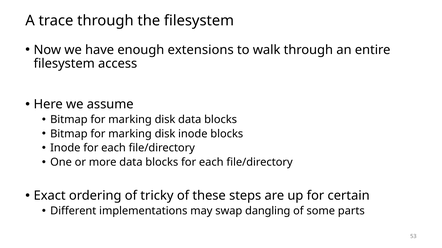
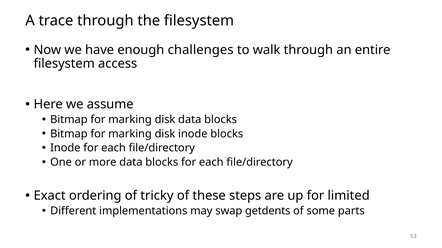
extensions: extensions -> challenges
certain: certain -> limited
dangling: dangling -> getdents
